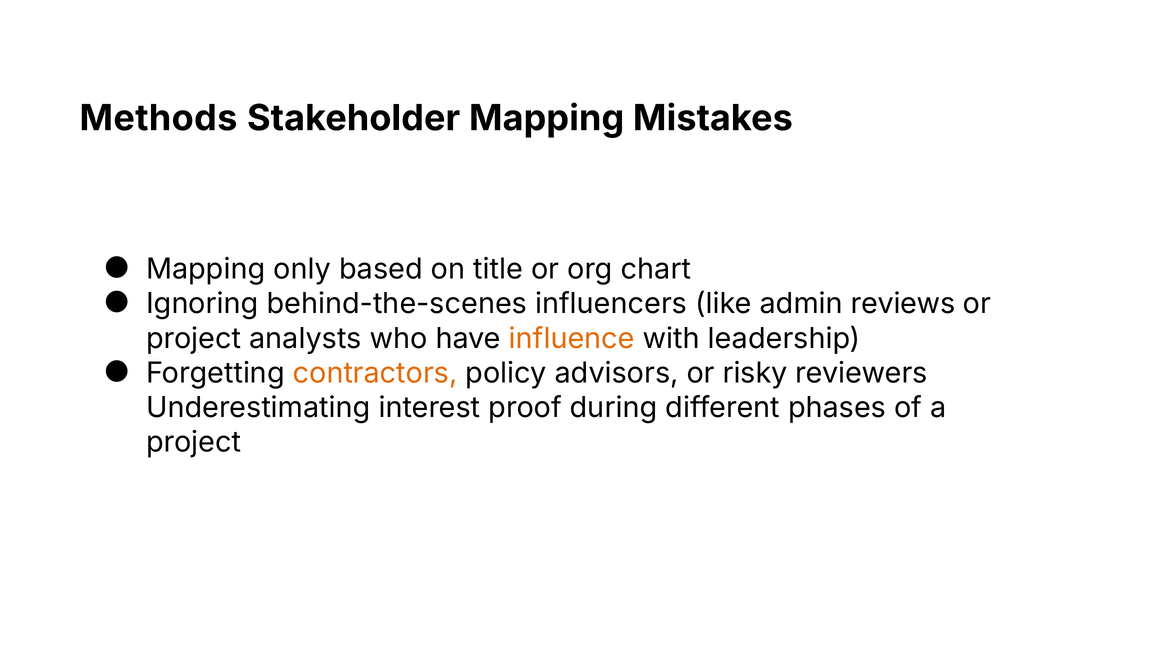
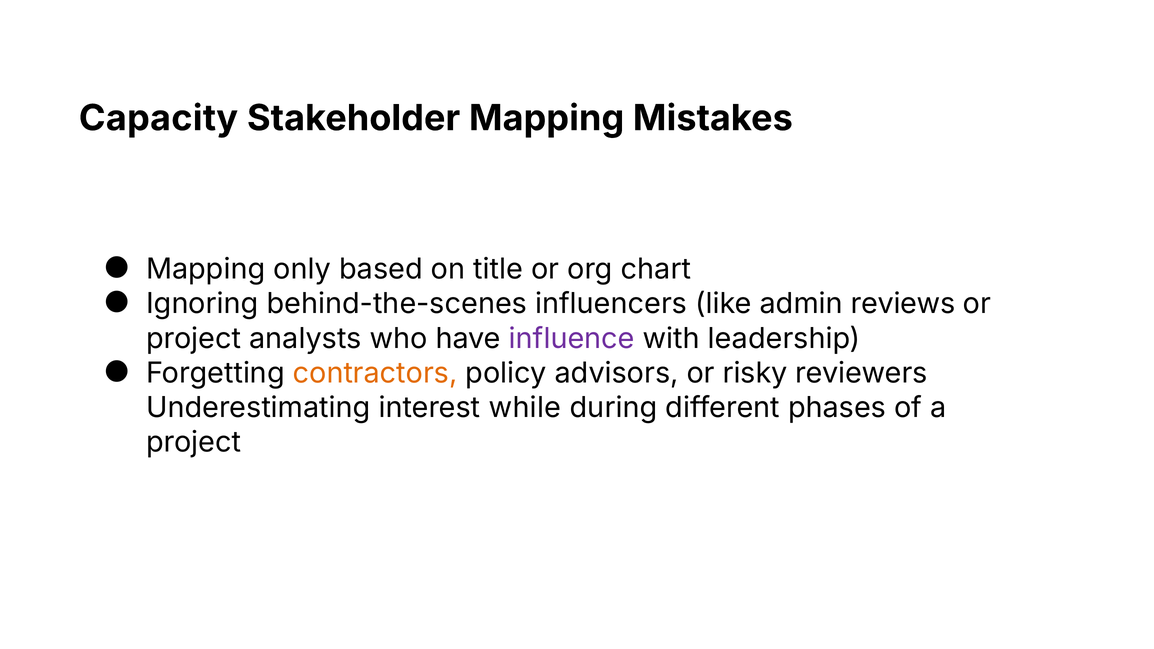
Methods: Methods -> Capacity
influence colour: orange -> purple
proof: proof -> while
